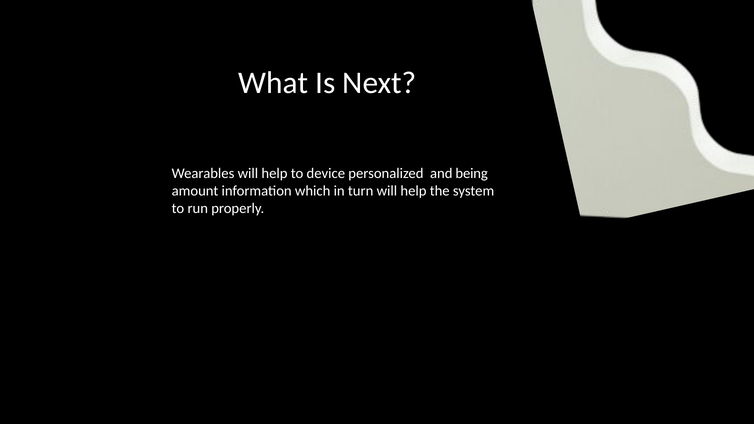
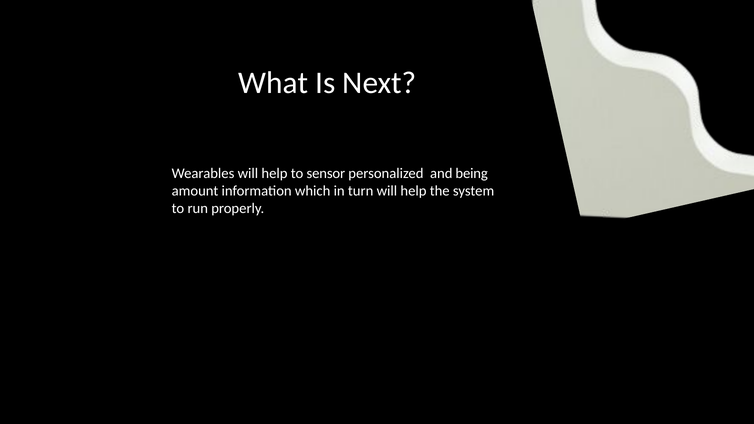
device: device -> sensor
